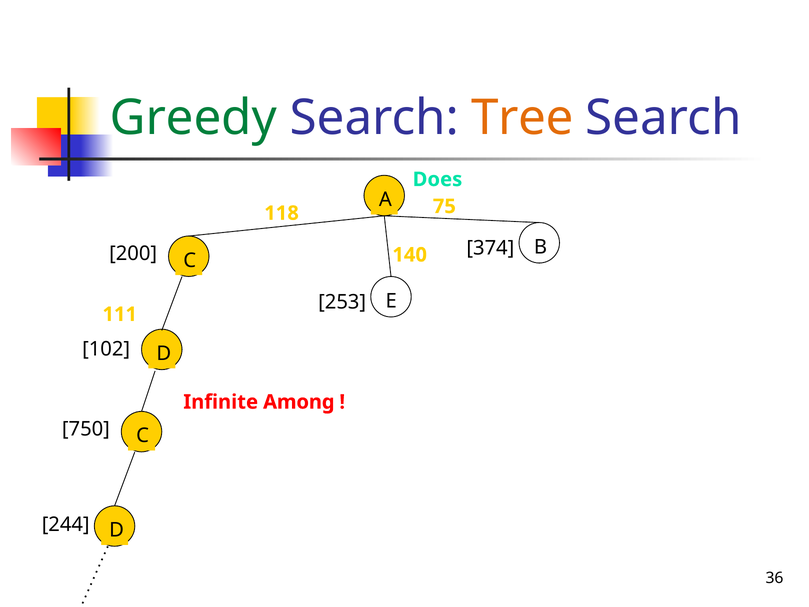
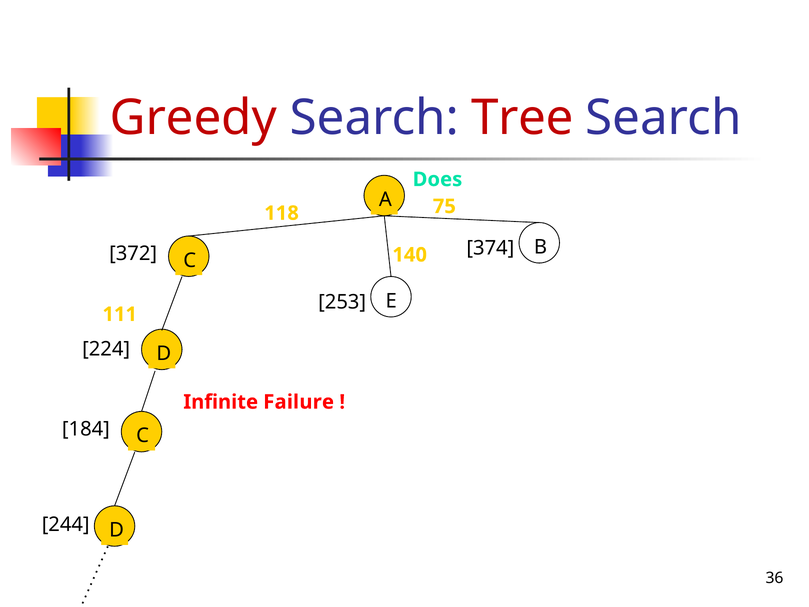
Greedy colour: green -> red
Tree colour: orange -> red
200: 200 -> 372
102: 102 -> 224
Among: Among -> Failure
750: 750 -> 184
